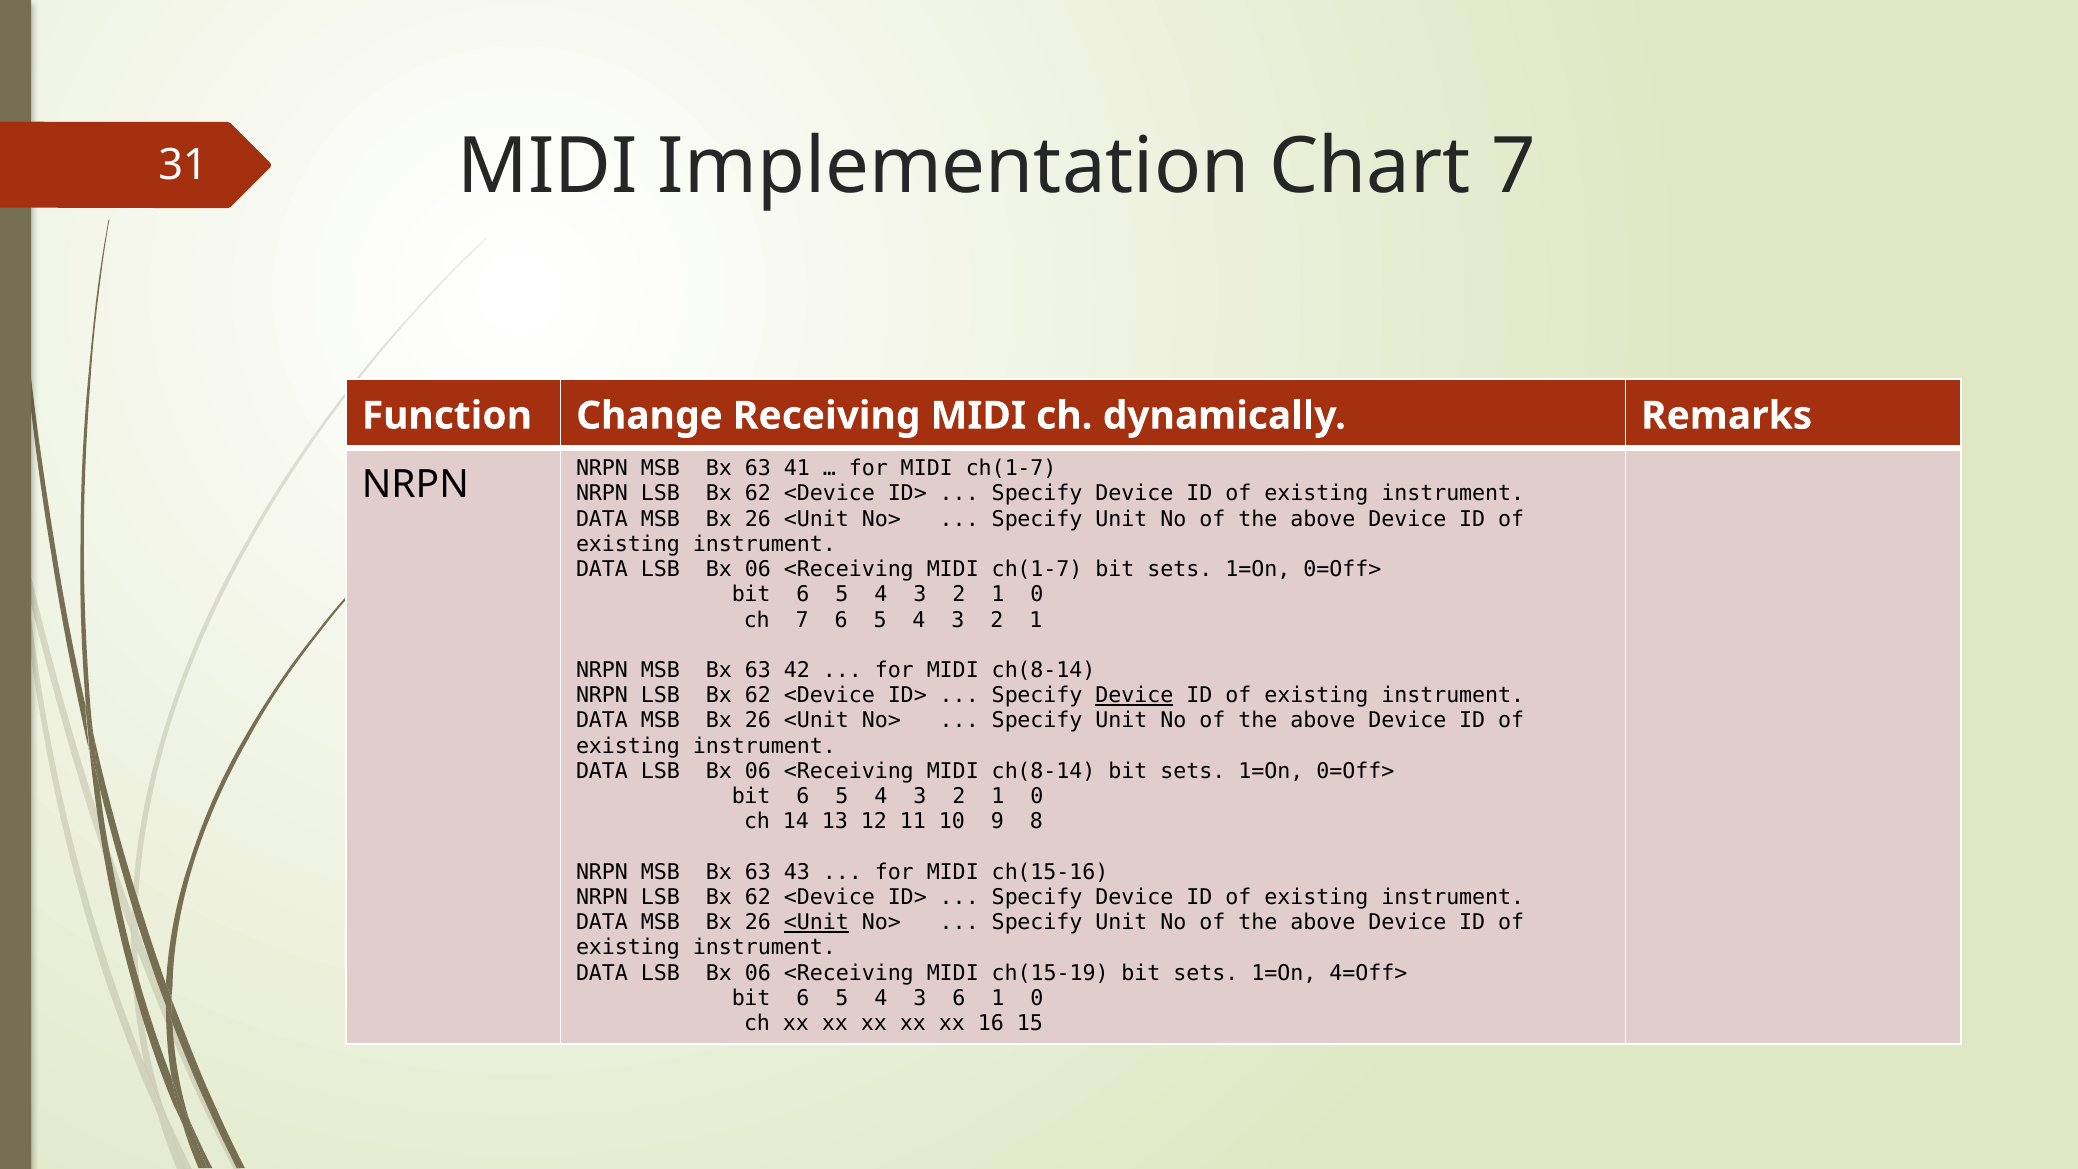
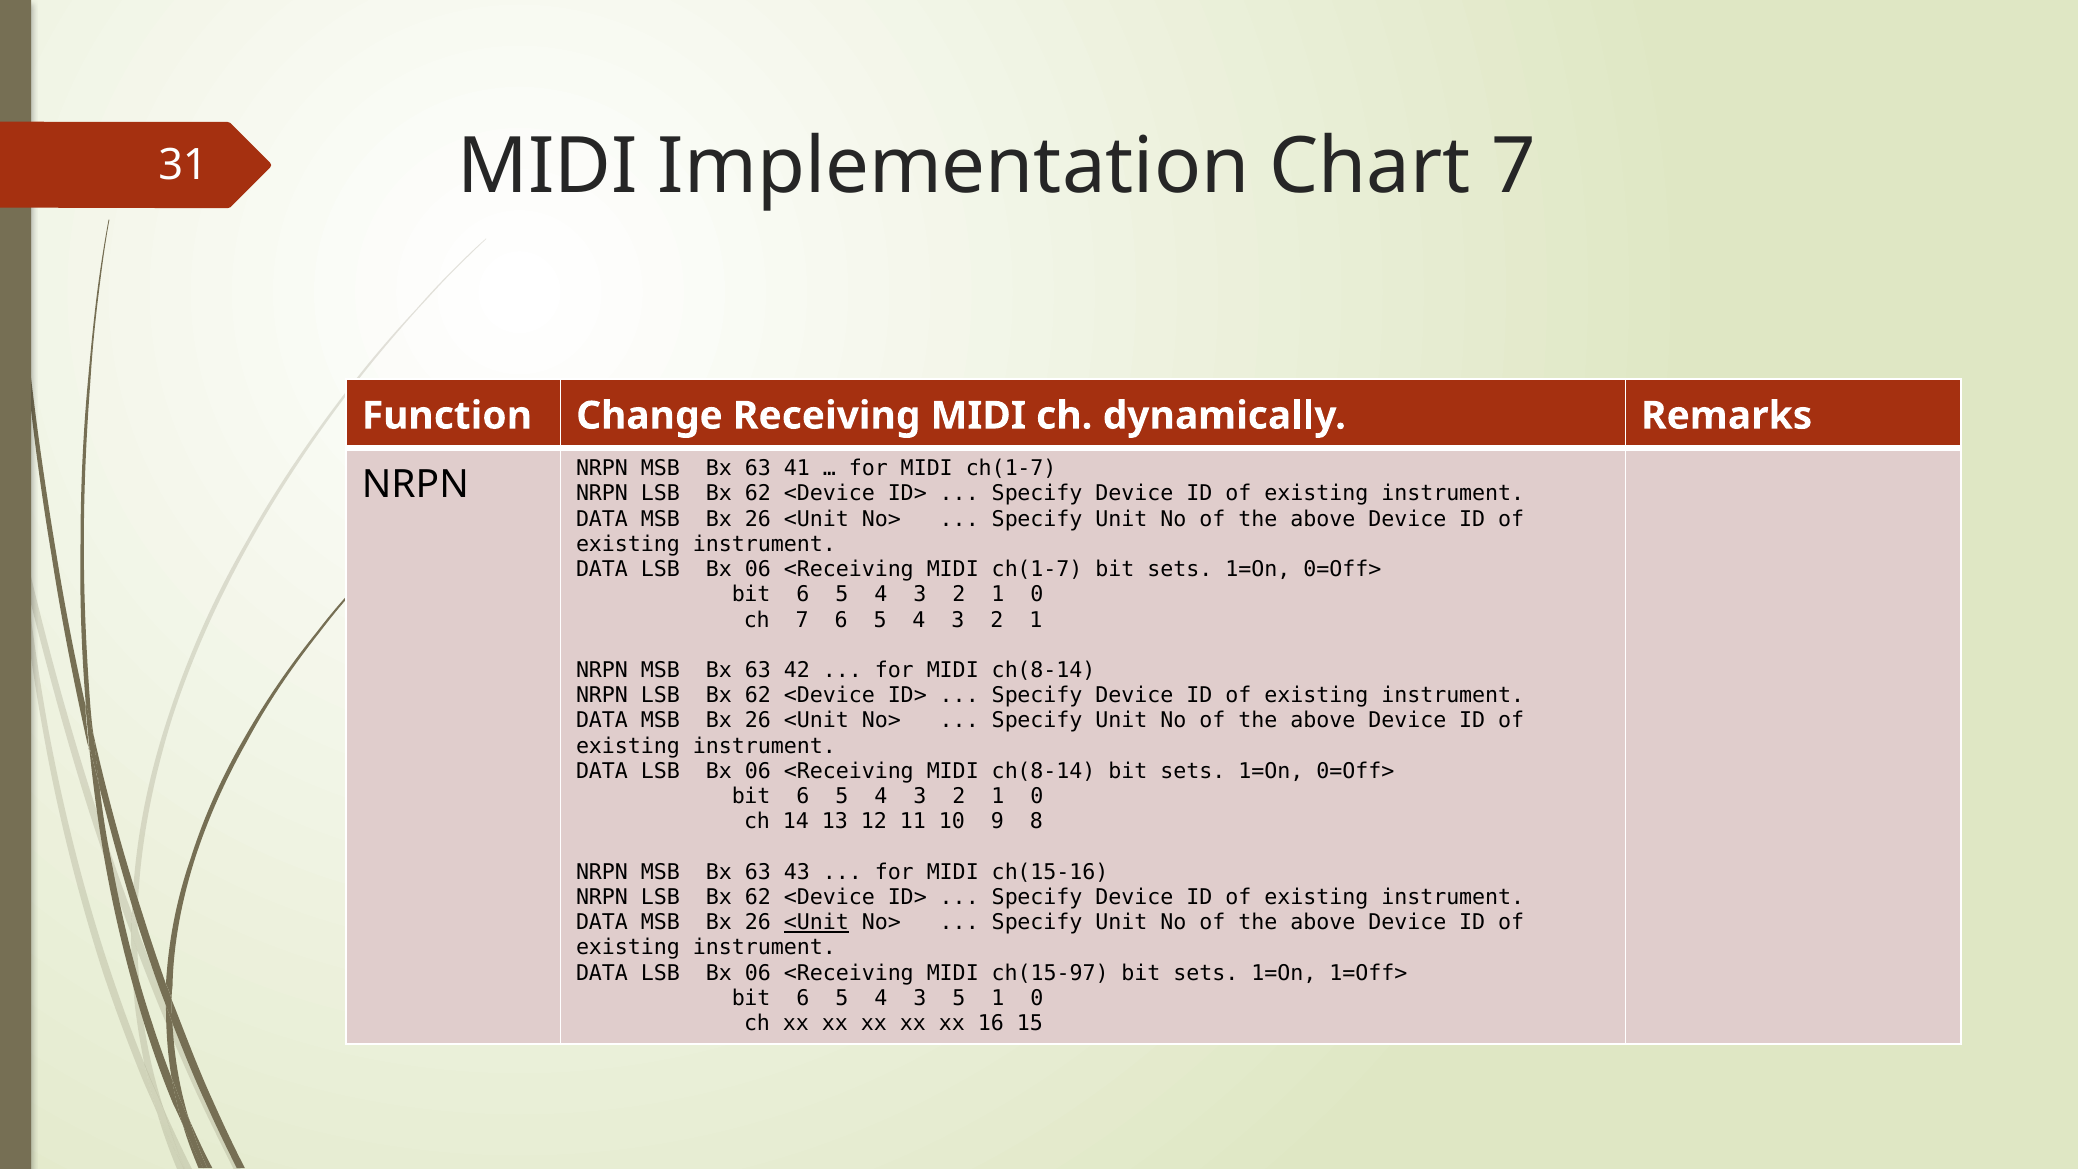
Device at (1134, 696) underline: present -> none
ch(15-19: ch(15-19 -> ch(15-97
4=Off>: 4=Off> -> 1=Off>
3 6: 6 -> 5
